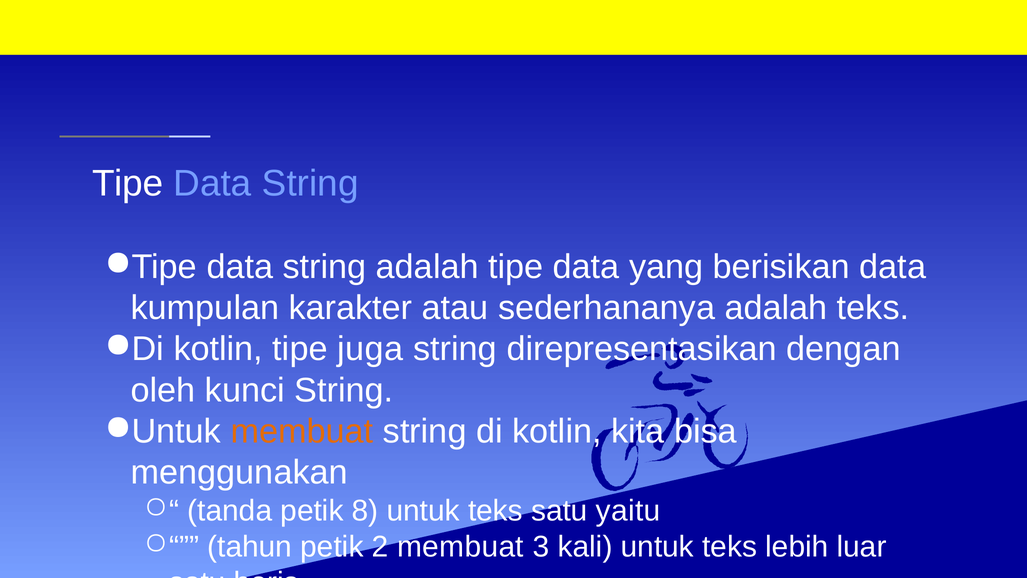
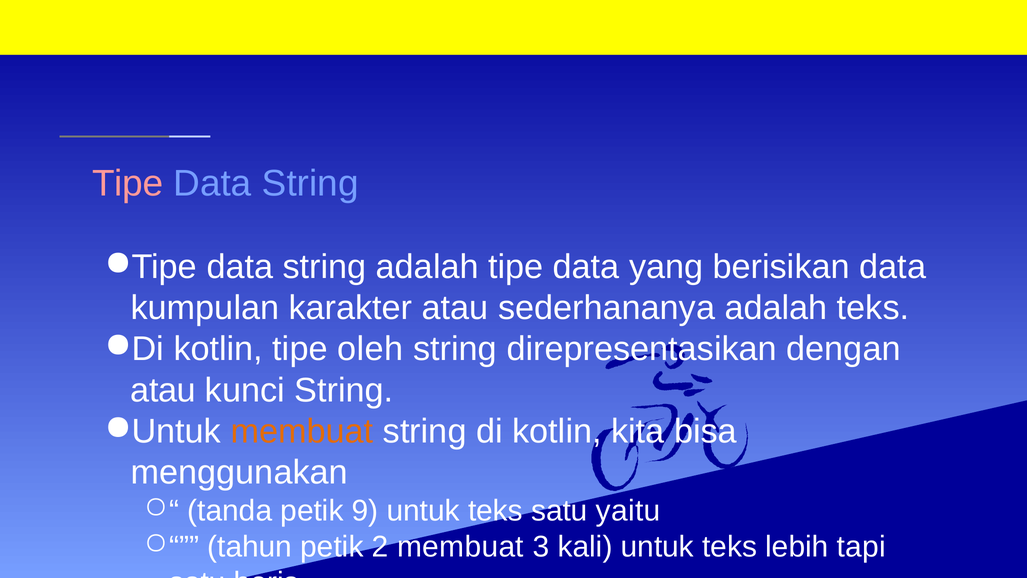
Tipe at (128, 183) colour: white -> pink
juga: juga -> oleh
oleh at (163, 390): oleh -> atau
8: 8 -> 9
luar: luar -> tapi
